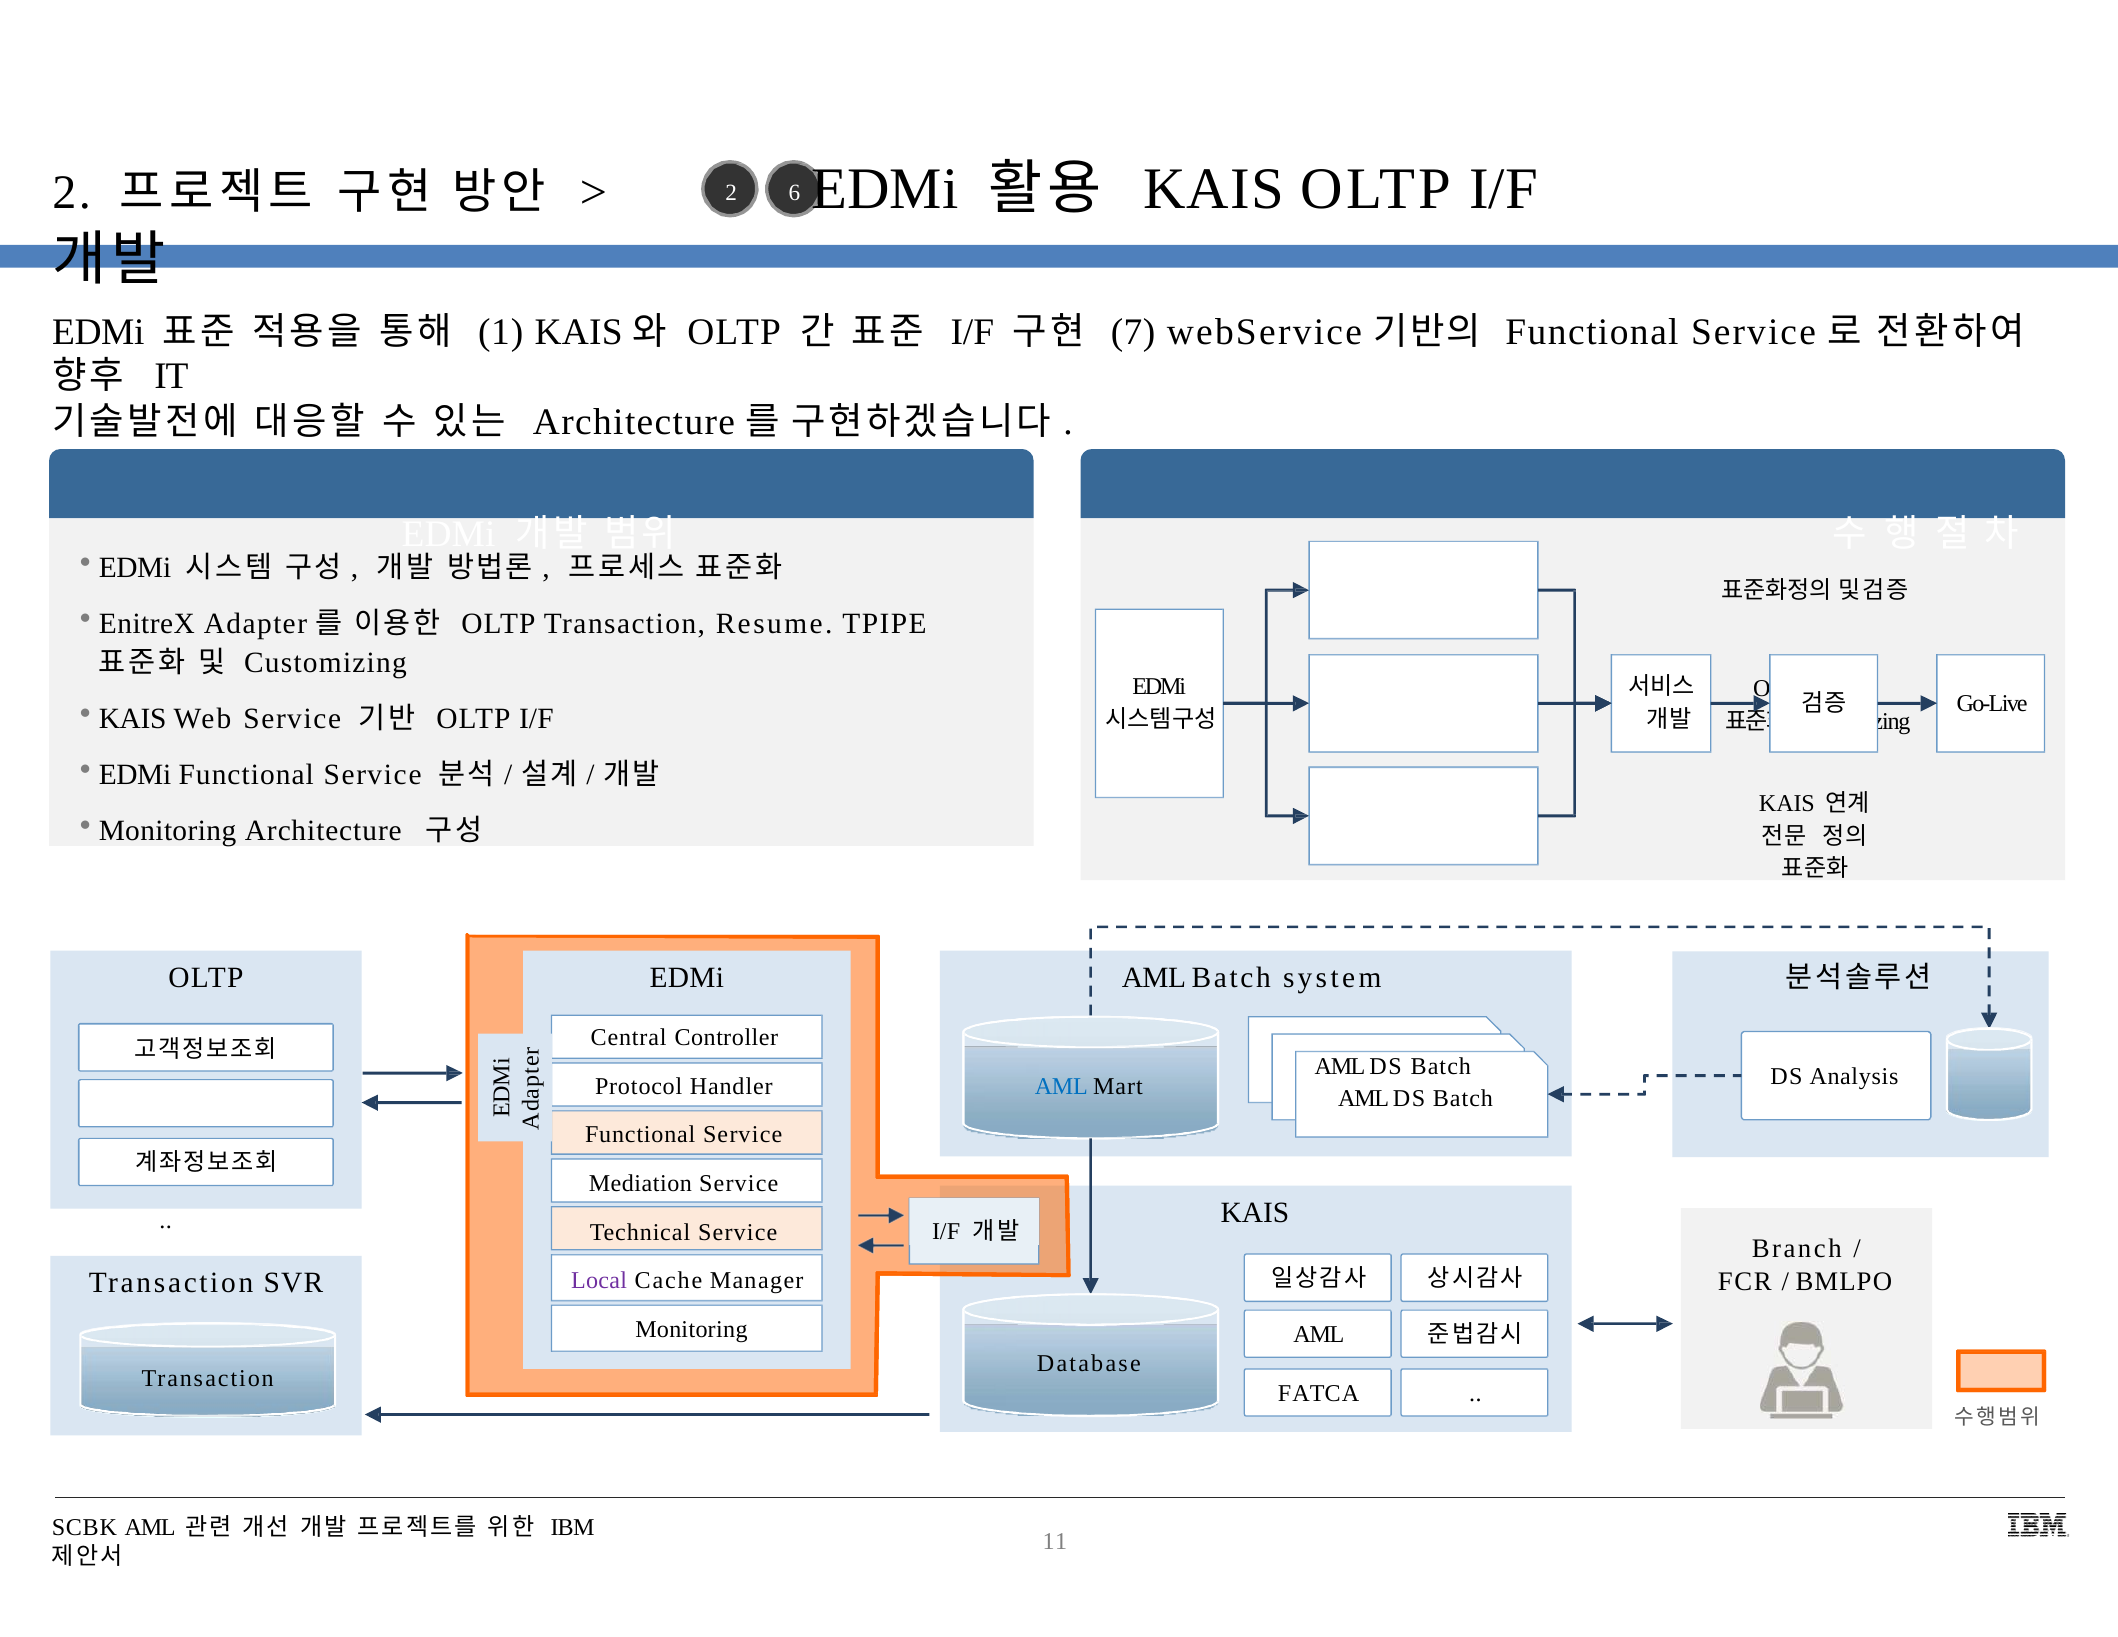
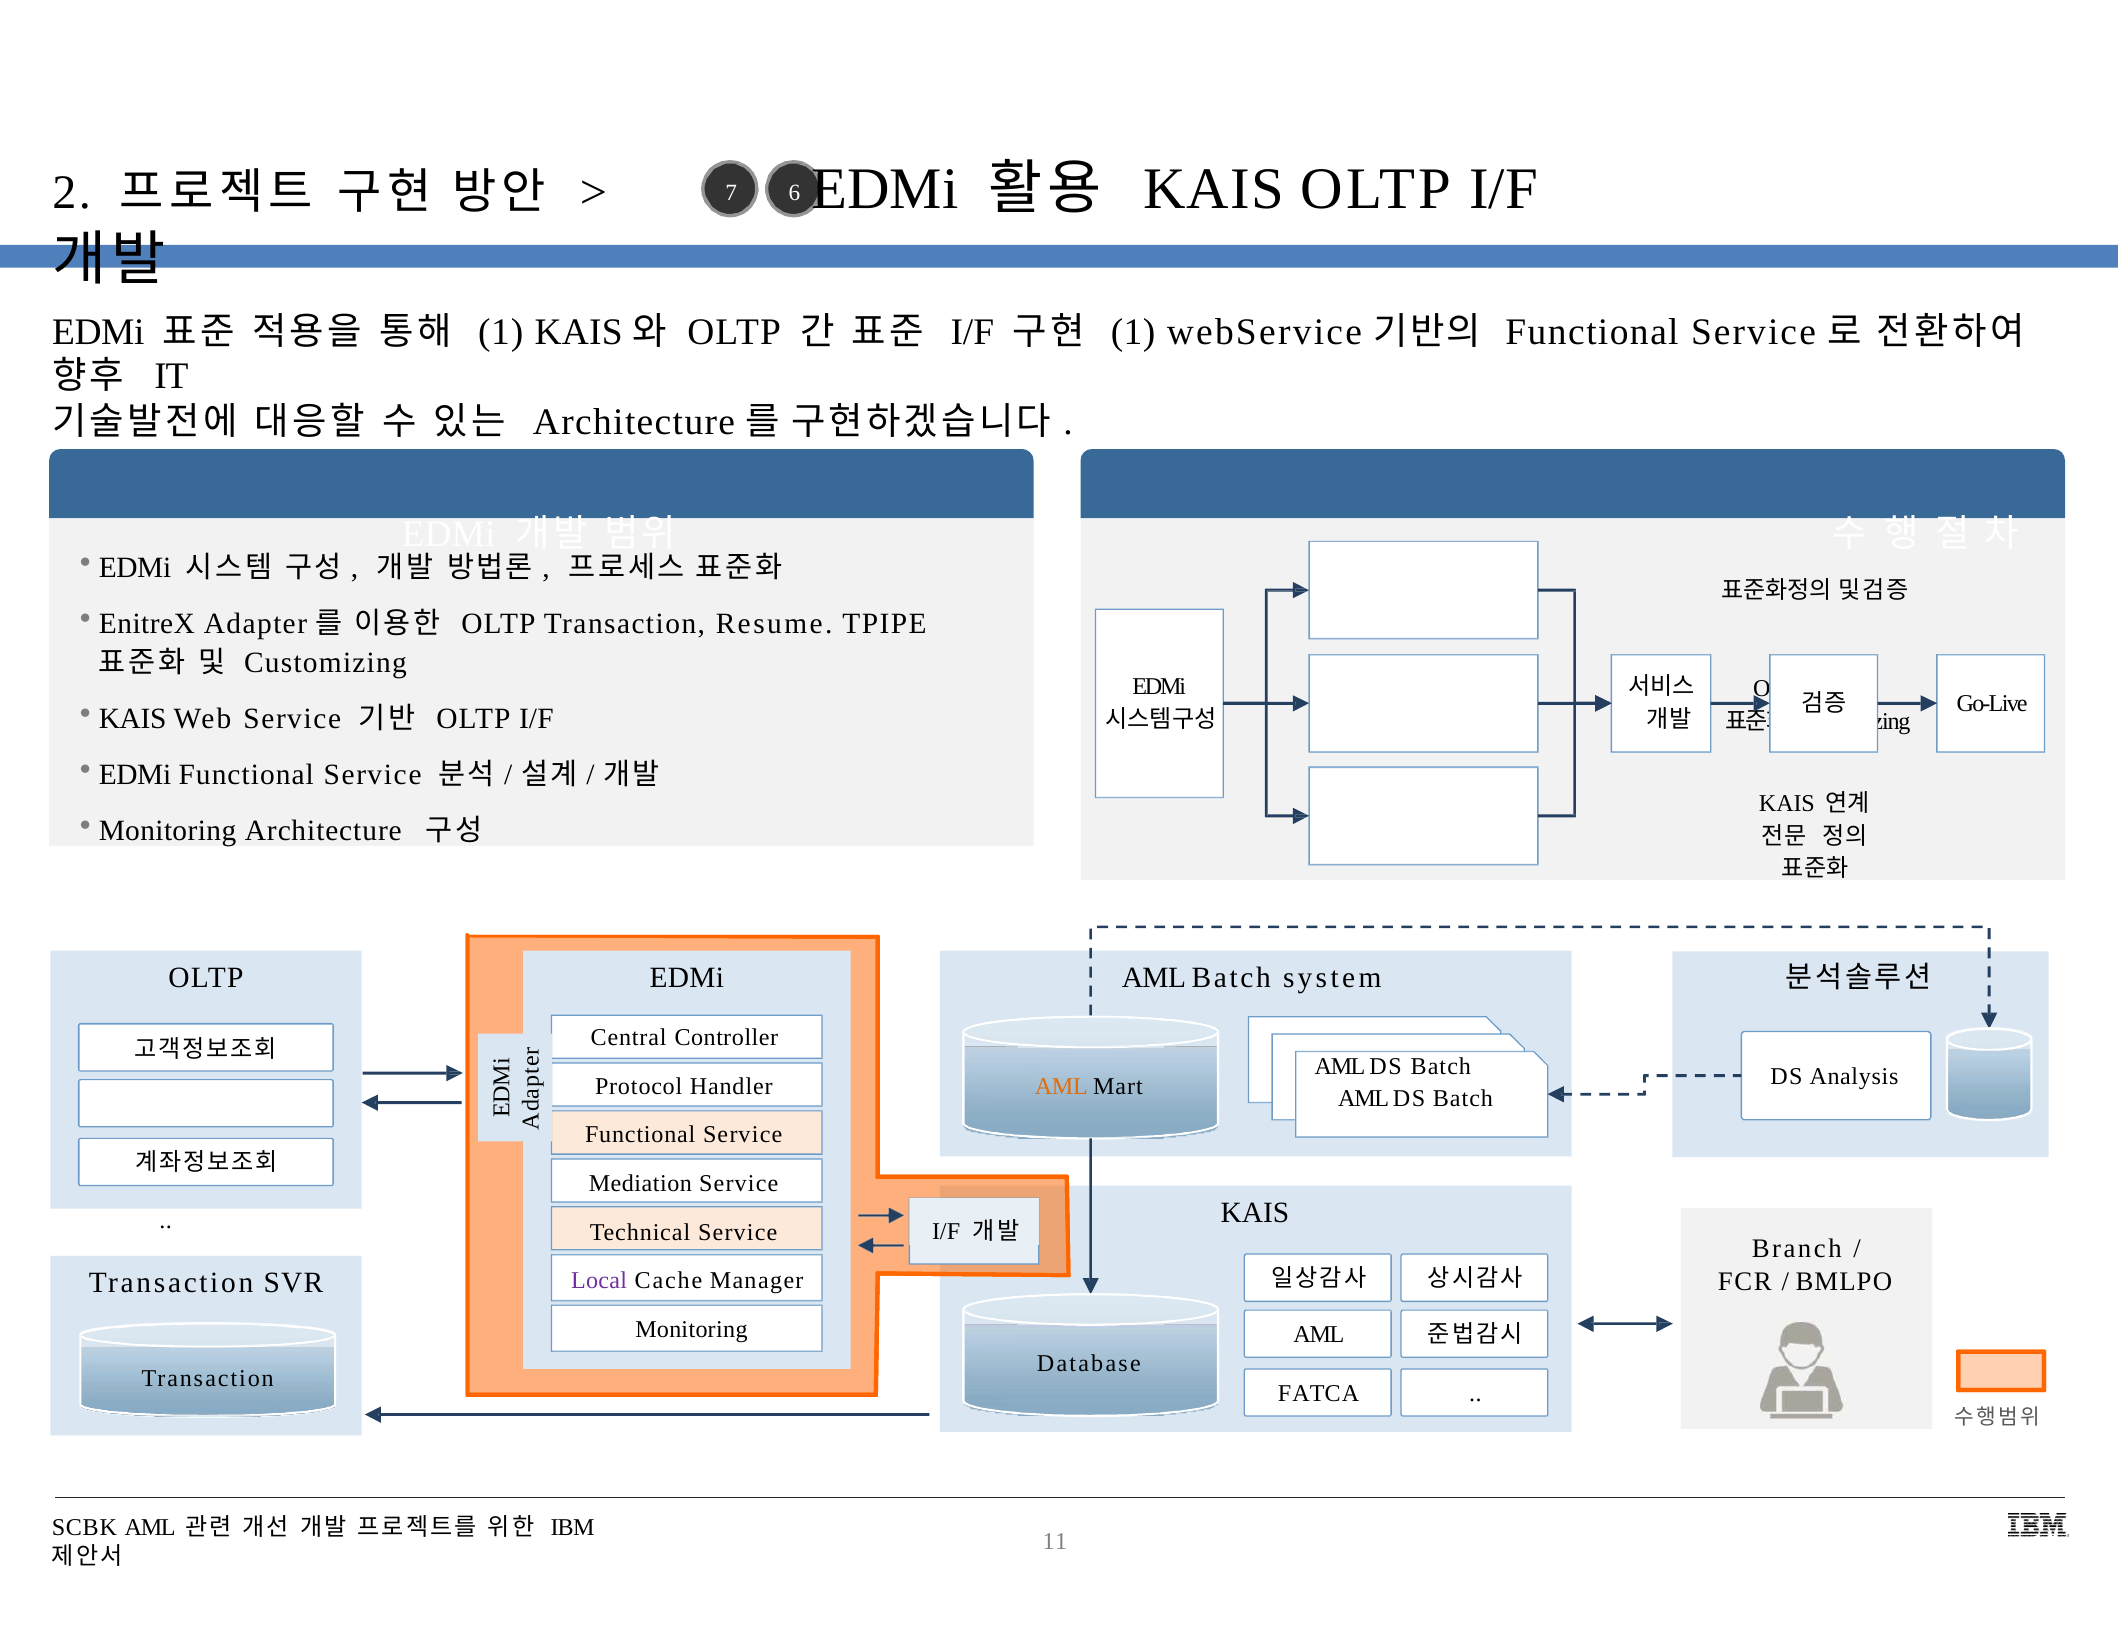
2 at (731, 192): 2 -> 7
7 at (1133, 332): 7 -> 1
AML at (1061, 1086) colour: blue -> orange
